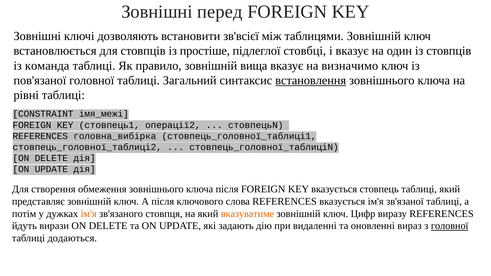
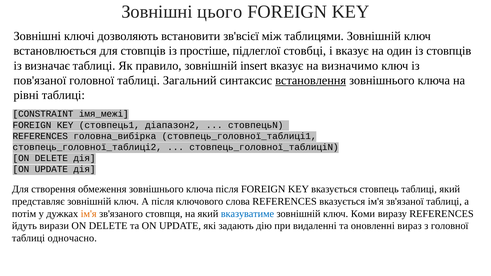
перед: перед -> цього
команда: команда -> визначає
вища: вища -> insert
операції2: операції2 -> діапазон2
вказуватиме colour: orange -> blue
Цифр: Цифр -> Коми
головної at (450, 226) underline: present -> none
додаються: додаються -> одночасно
